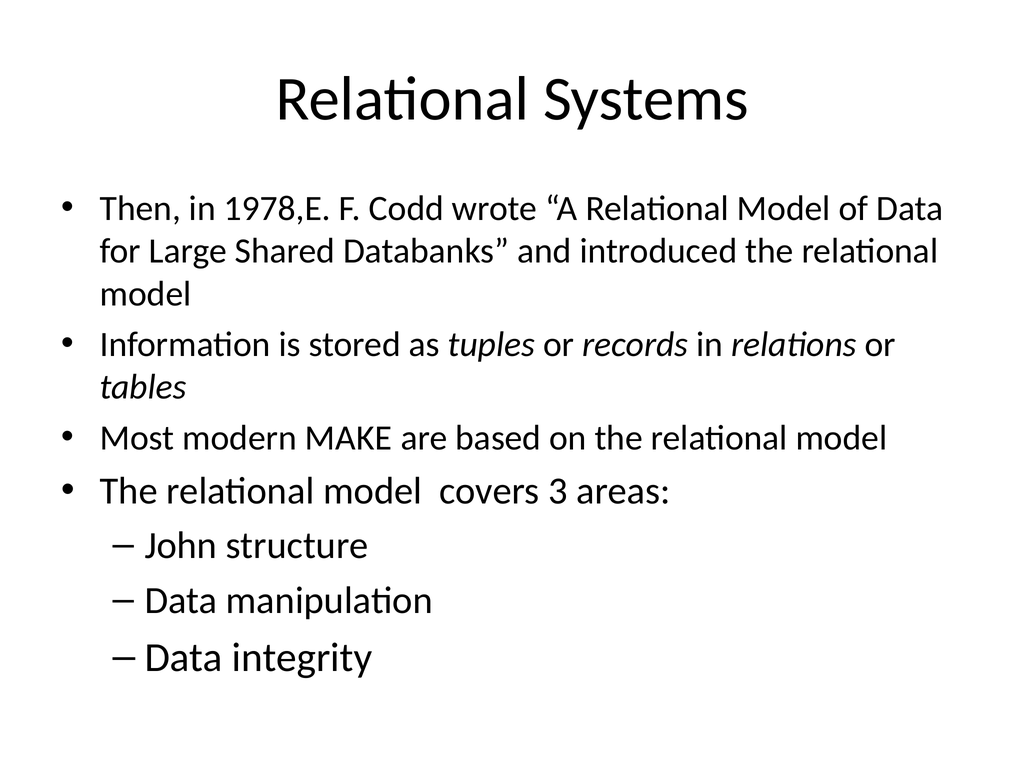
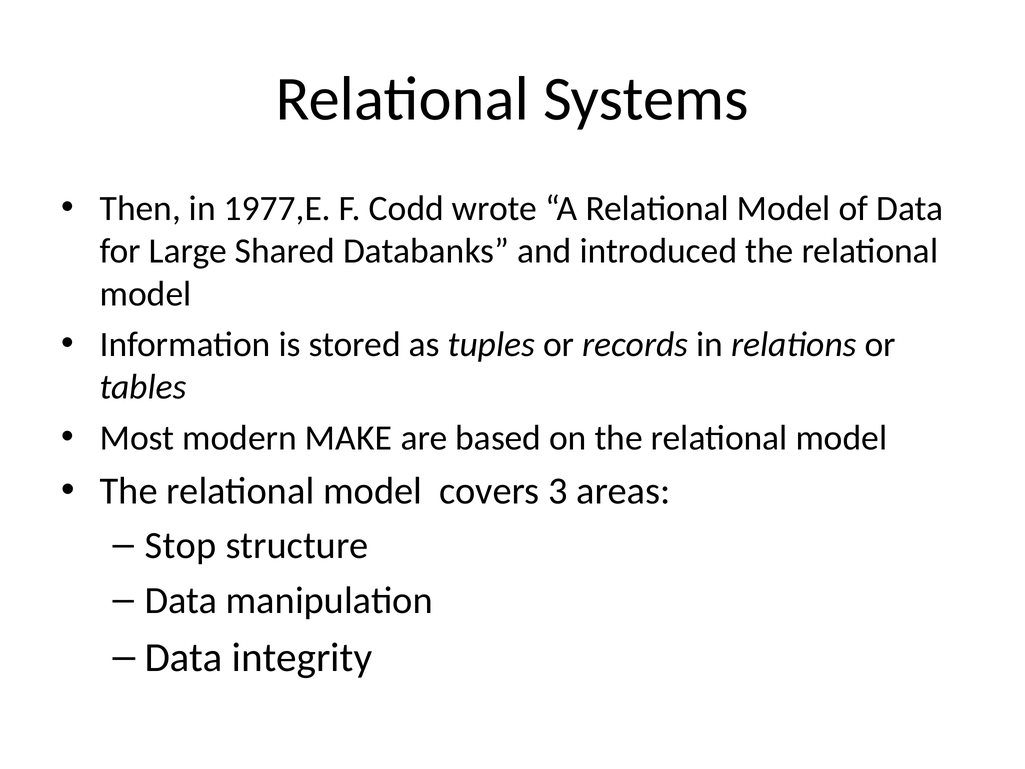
1978,E: 1978,E -> 1977,E
John: John -> Stop
